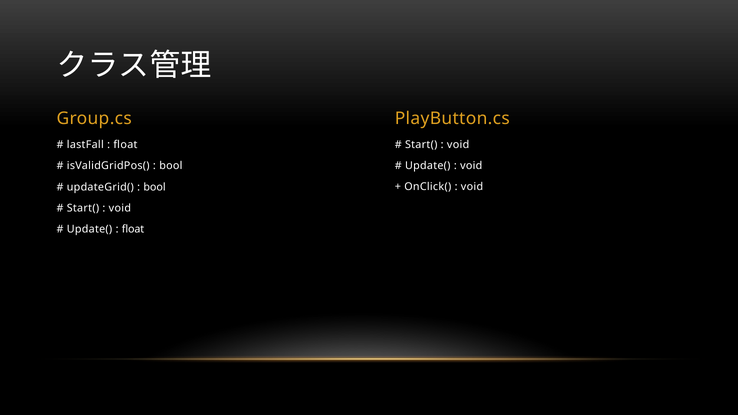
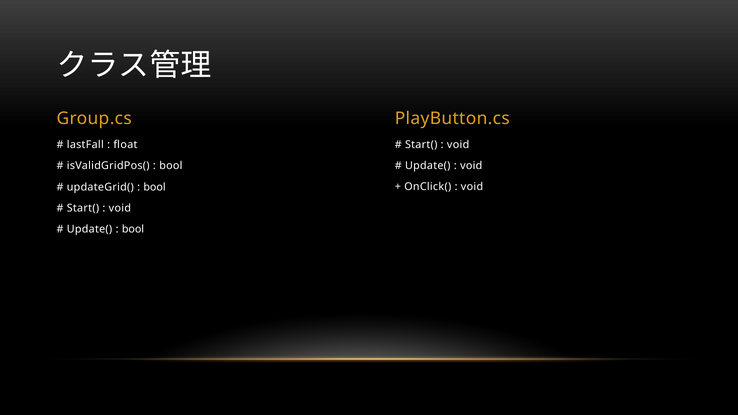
float at (133, 230): float -> bool
